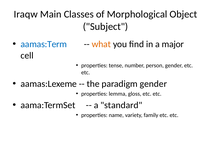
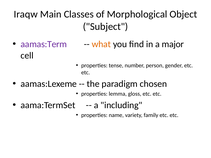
aamas:Term colour: blue -> purple
paradigm gender: gender -> chosen
standard: standard -> including
